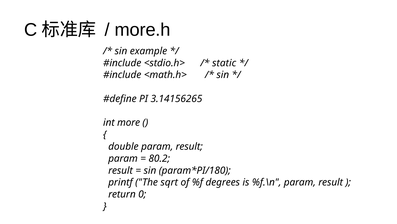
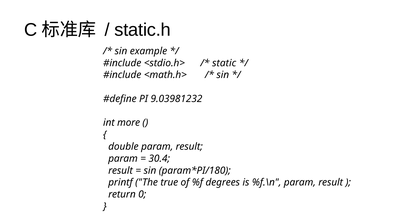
more.h: more.h -> static.h
3.14156265: 3.14156265 -> 9.03981232
80.2: 80.2 -> 30.4
sqrt: sqrt -> true
